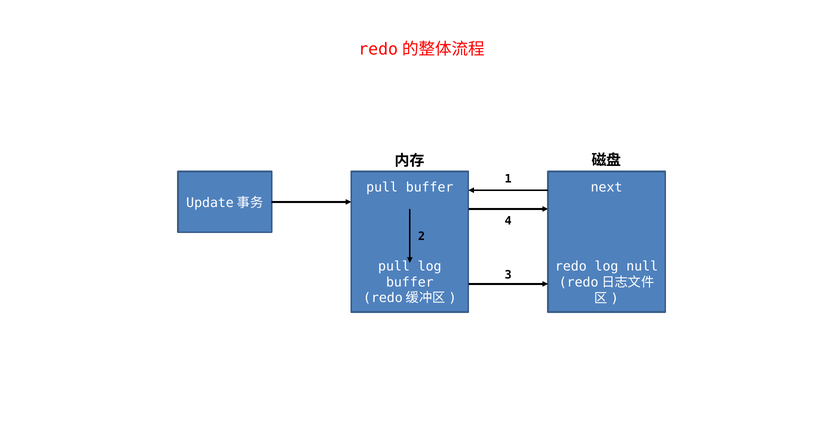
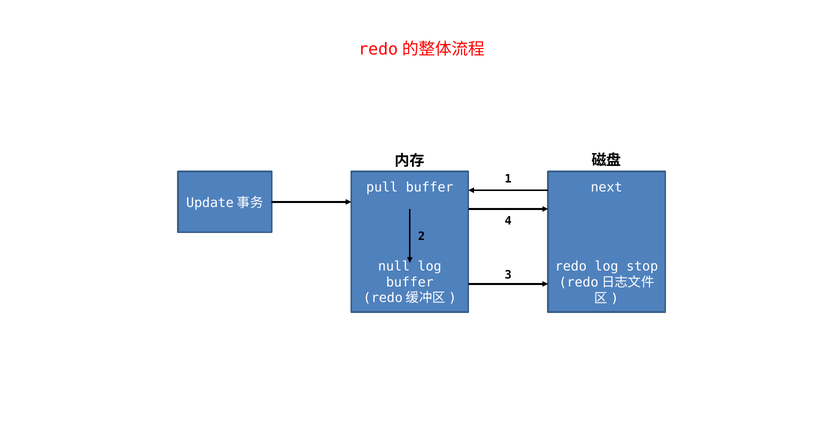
pull at (394, 266): pull -> null
null: null -> stop
